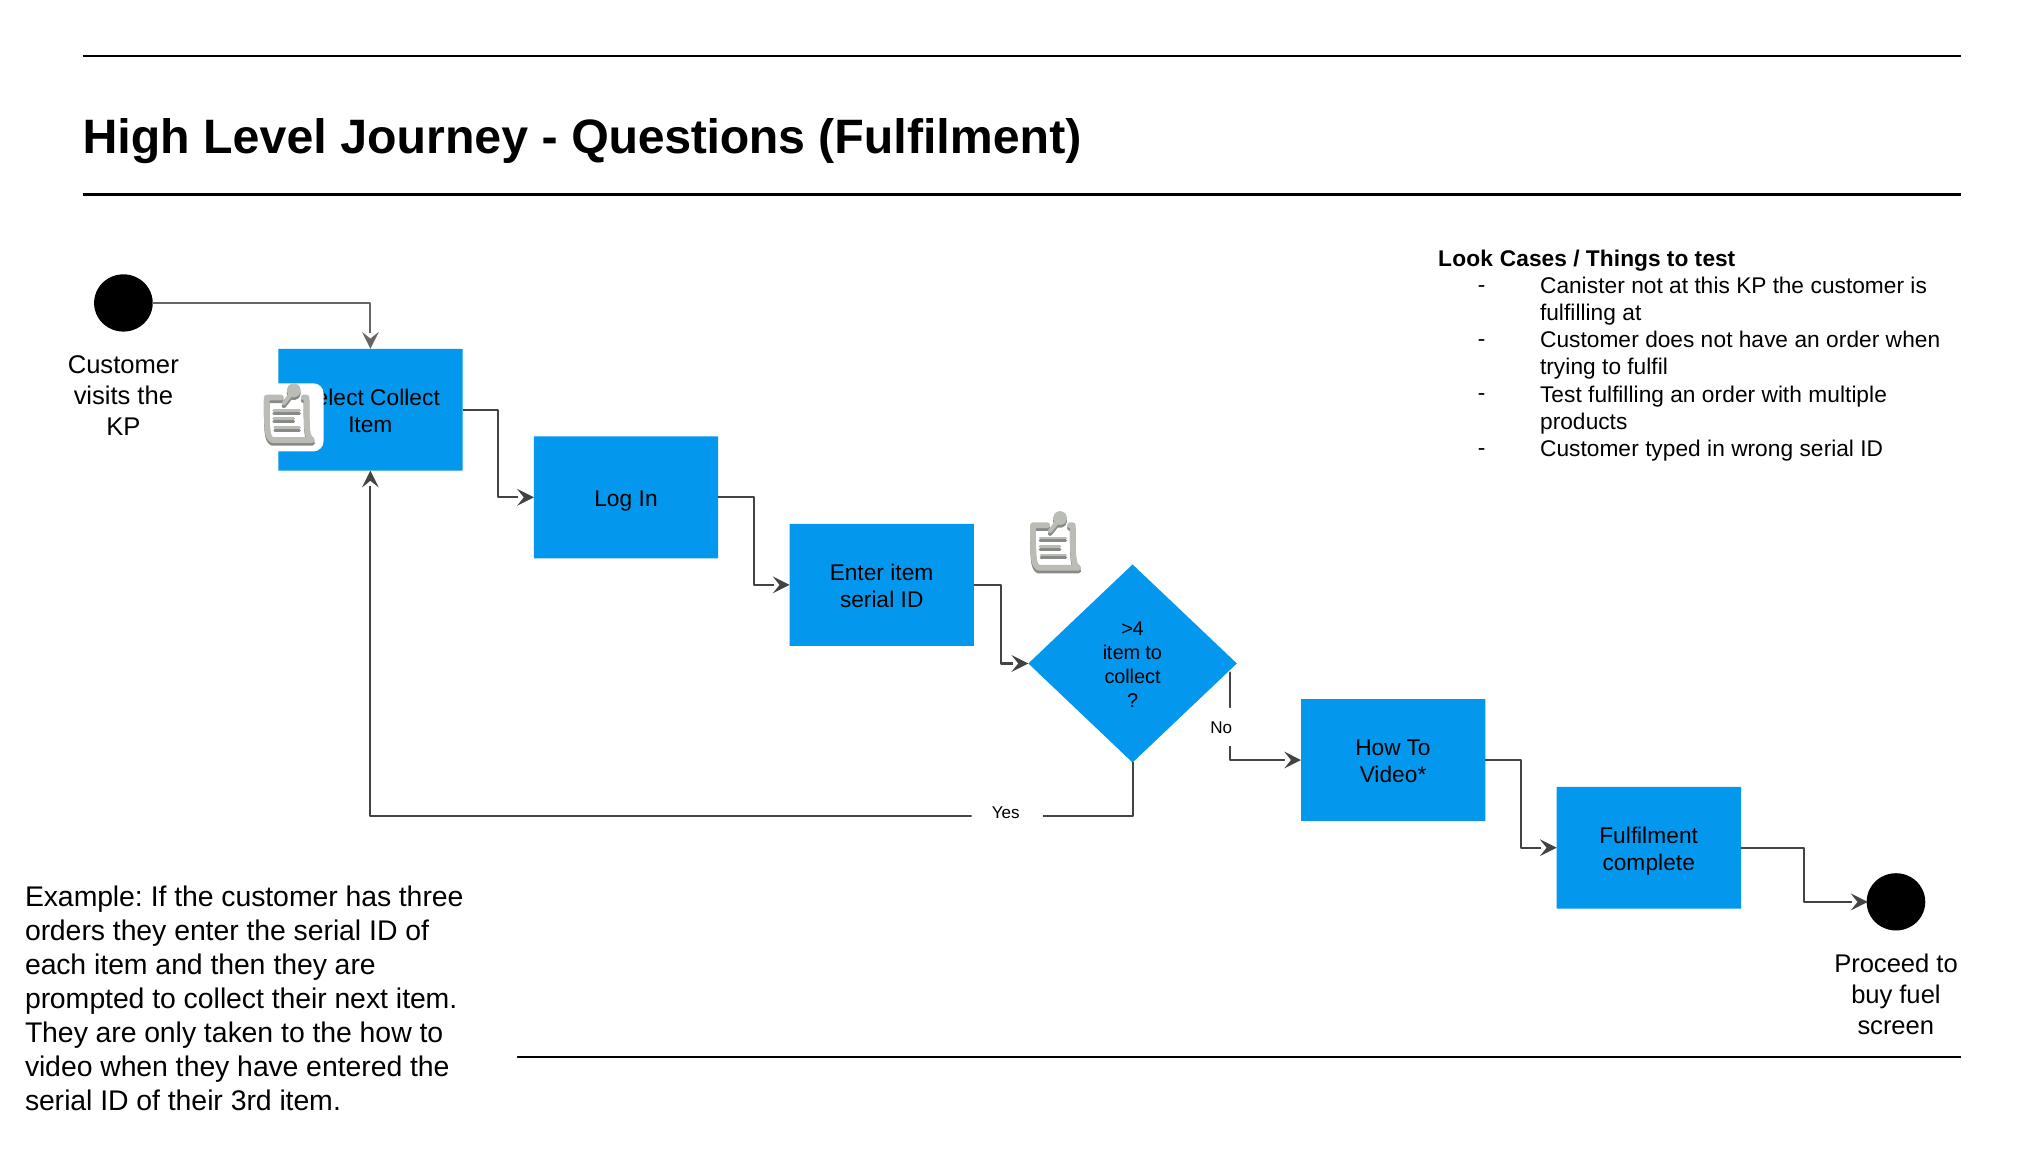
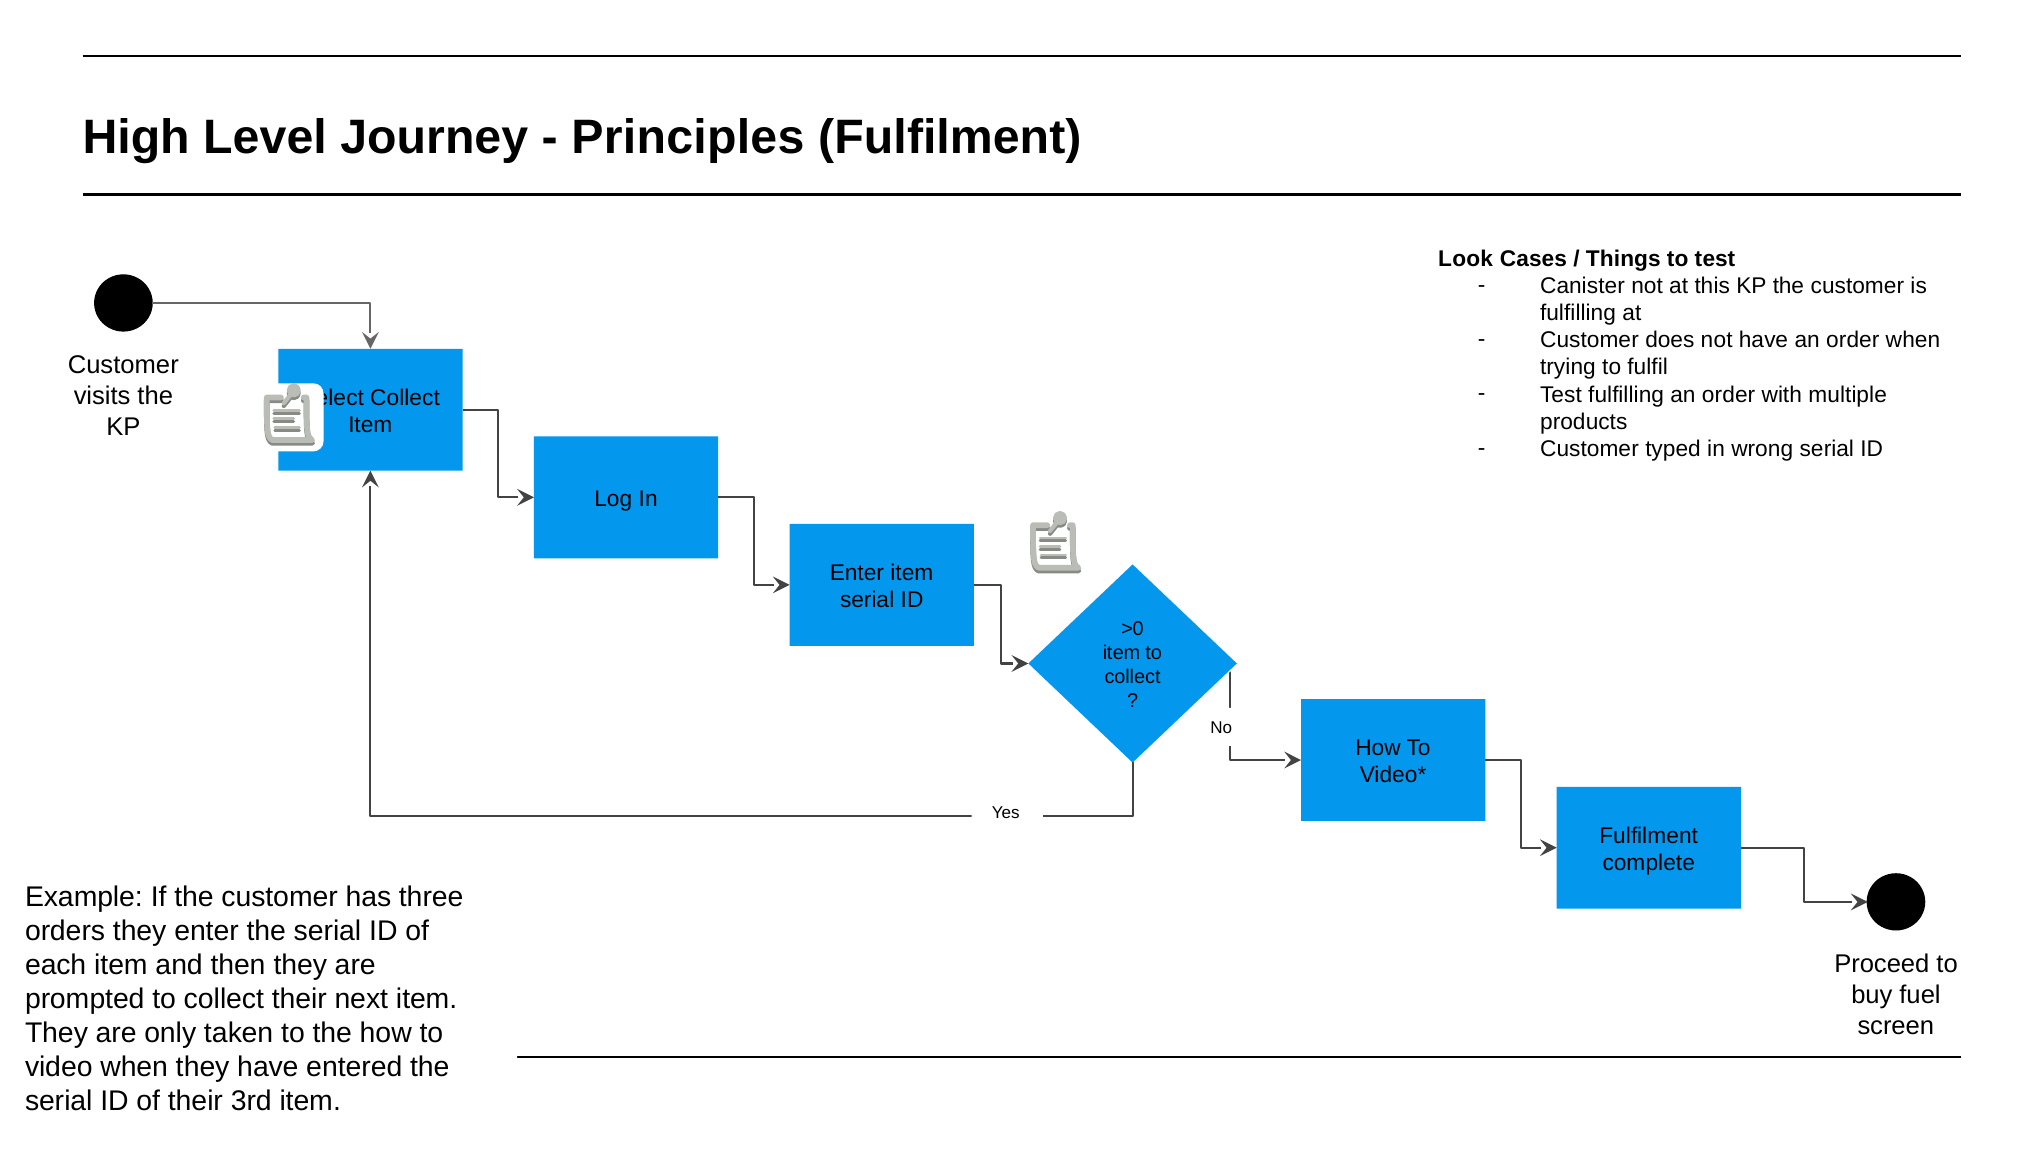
Questions: Questions -> Principles
>4: >4 -> >0
